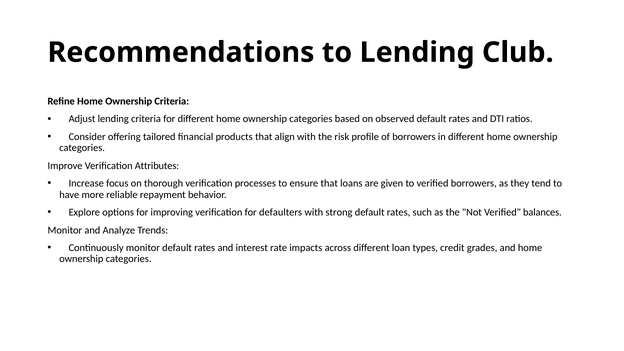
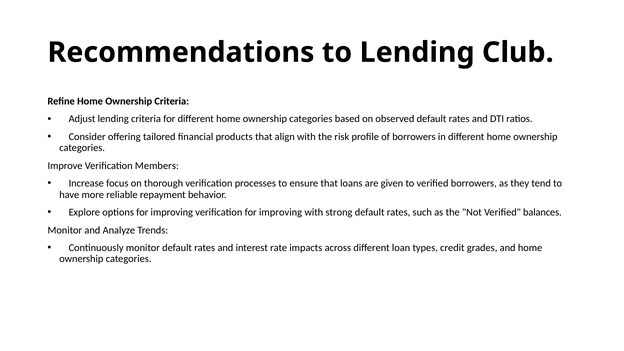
Attributes: Attributes -> Members
verification for defaulters: defaulters -> improving
